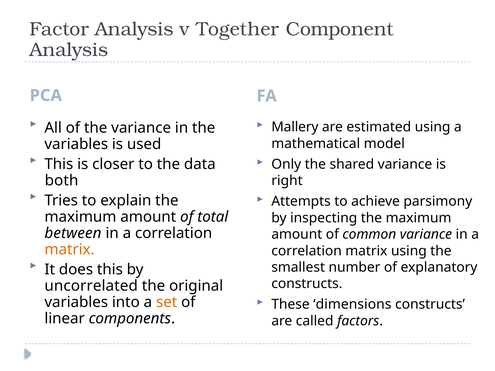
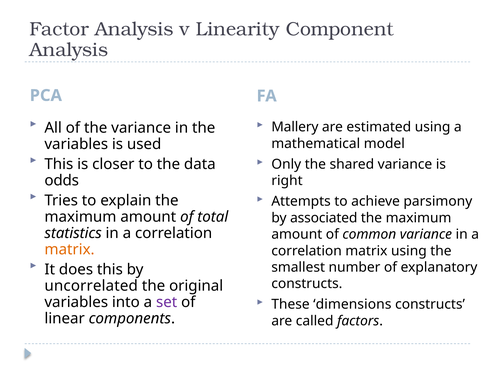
Together: Together -> Linearity
both: both -> odds
inspecting: inspecting -> associated
between: between -> statistics
set colour: orange -> purple
